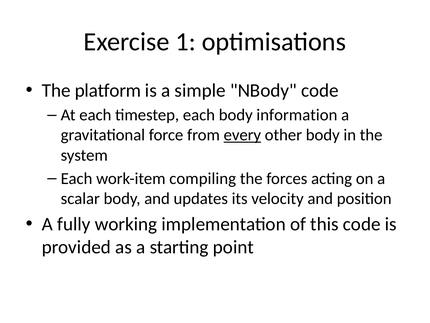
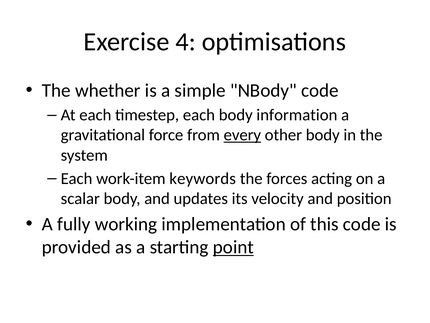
1: 1 -> 4
platform: platform -> whether
compiling: compiling -> keywords
point underline: none -> present
